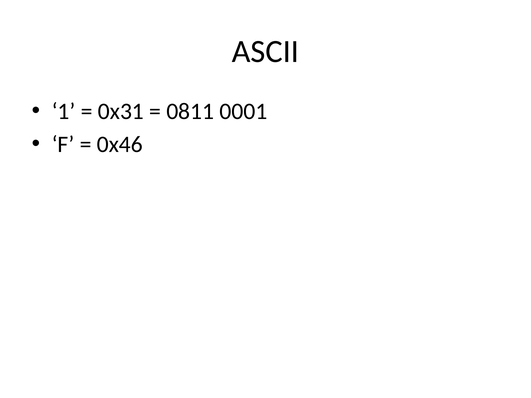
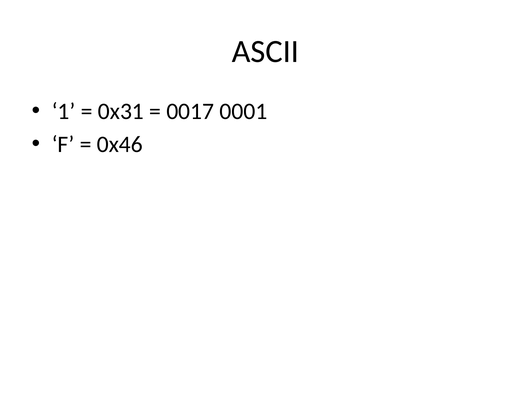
0811: 0811 -> 0017
